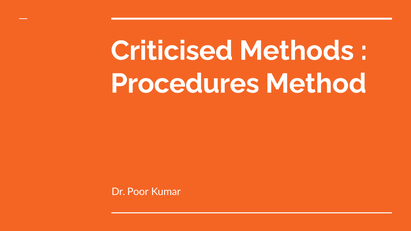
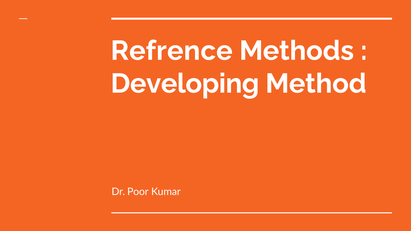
Criticised: Criticised -> Refrence
Procedures: Procedures -> Developing
